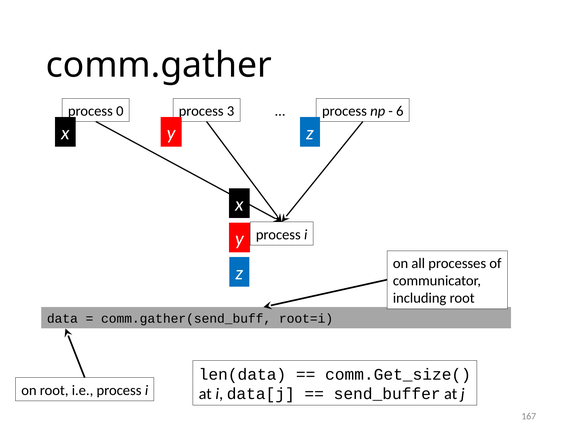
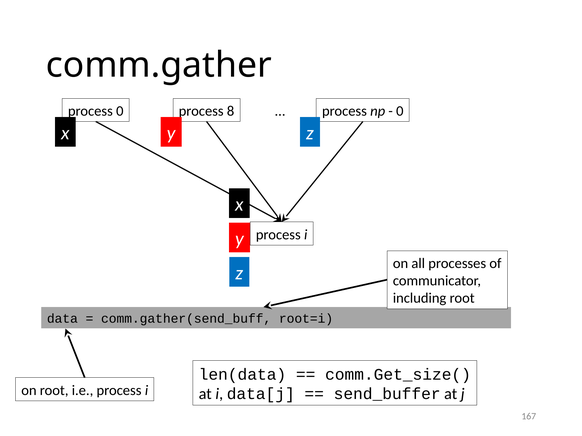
3: 3 -> 8
6 at (400, 111): 6 -> 0
